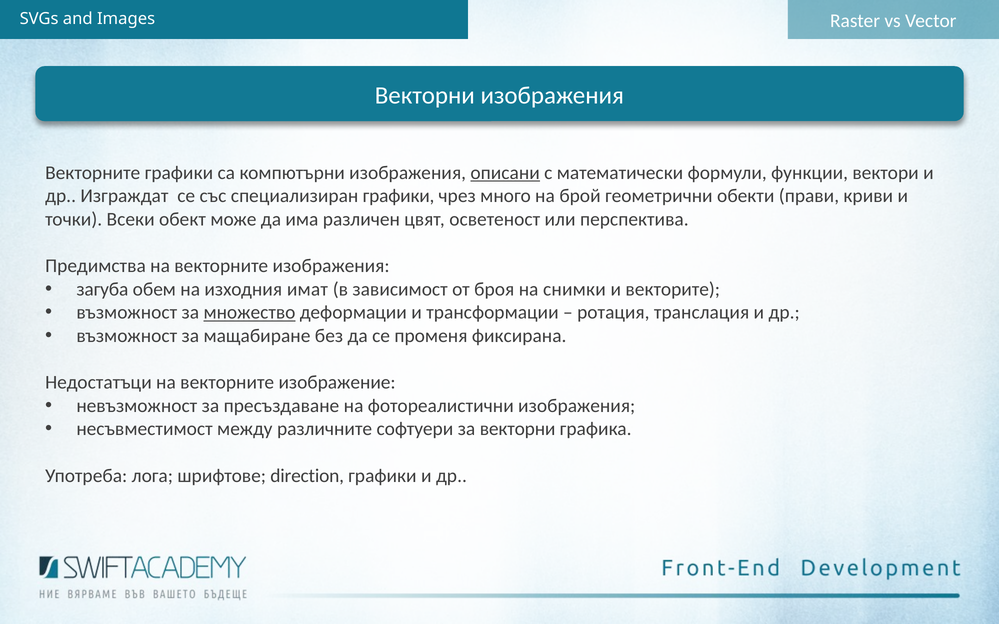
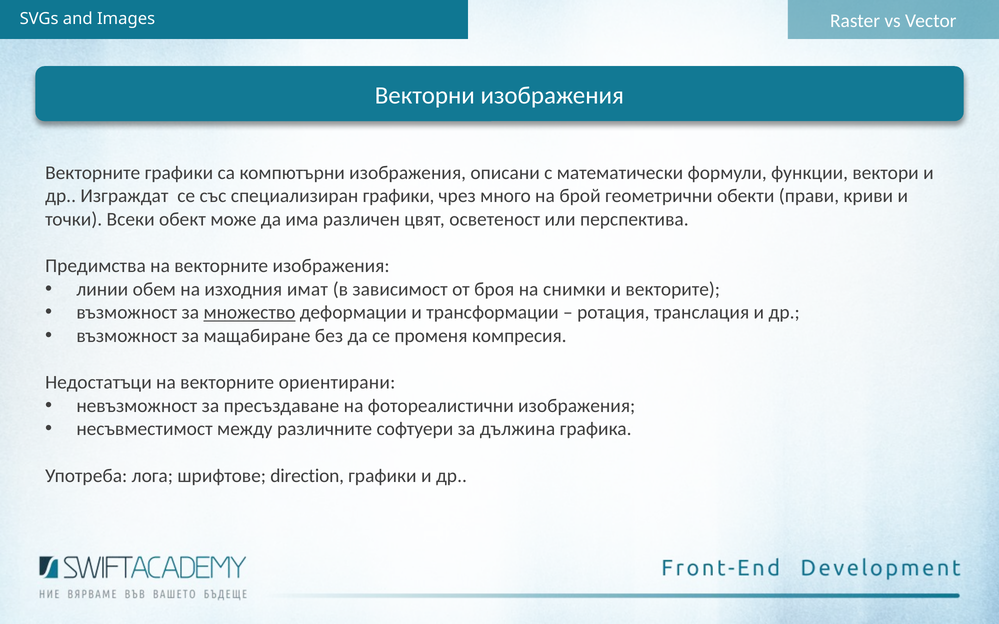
описани underline: present -> none
загуба: загуба -> линии
фиксирана: фиксирана -> компресия
изображение: изображение -> ориентирани
за векторни: векторни -> дължина
